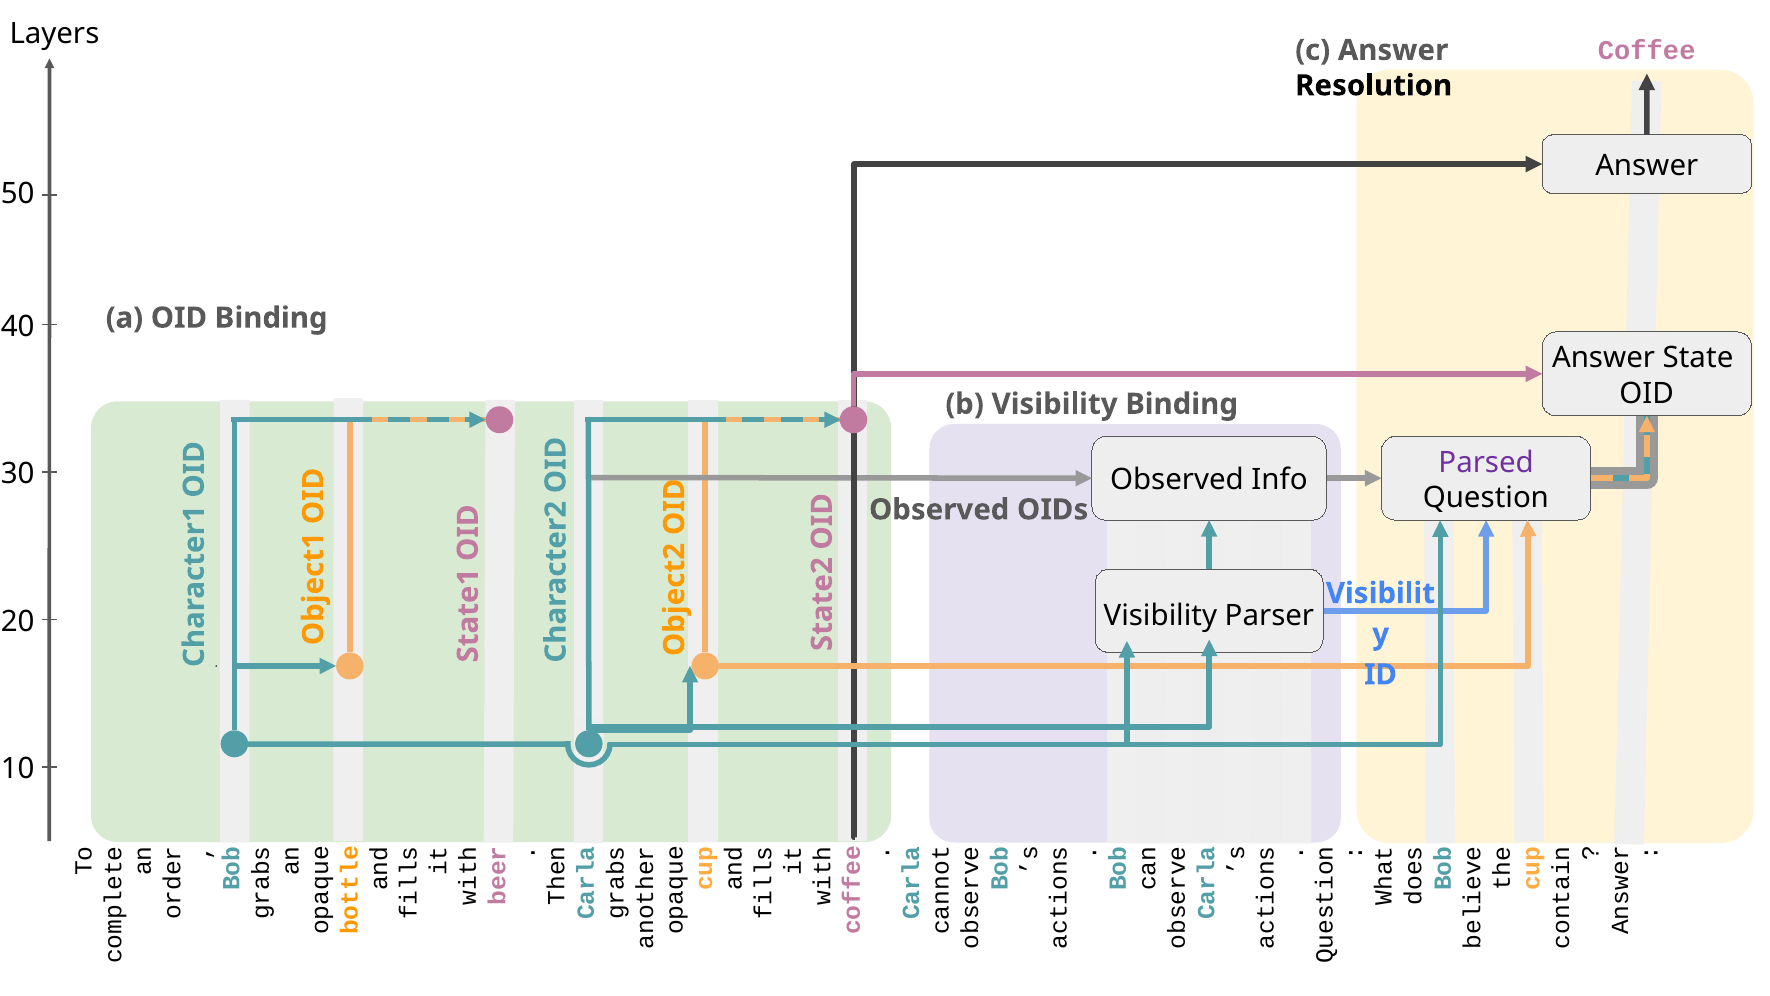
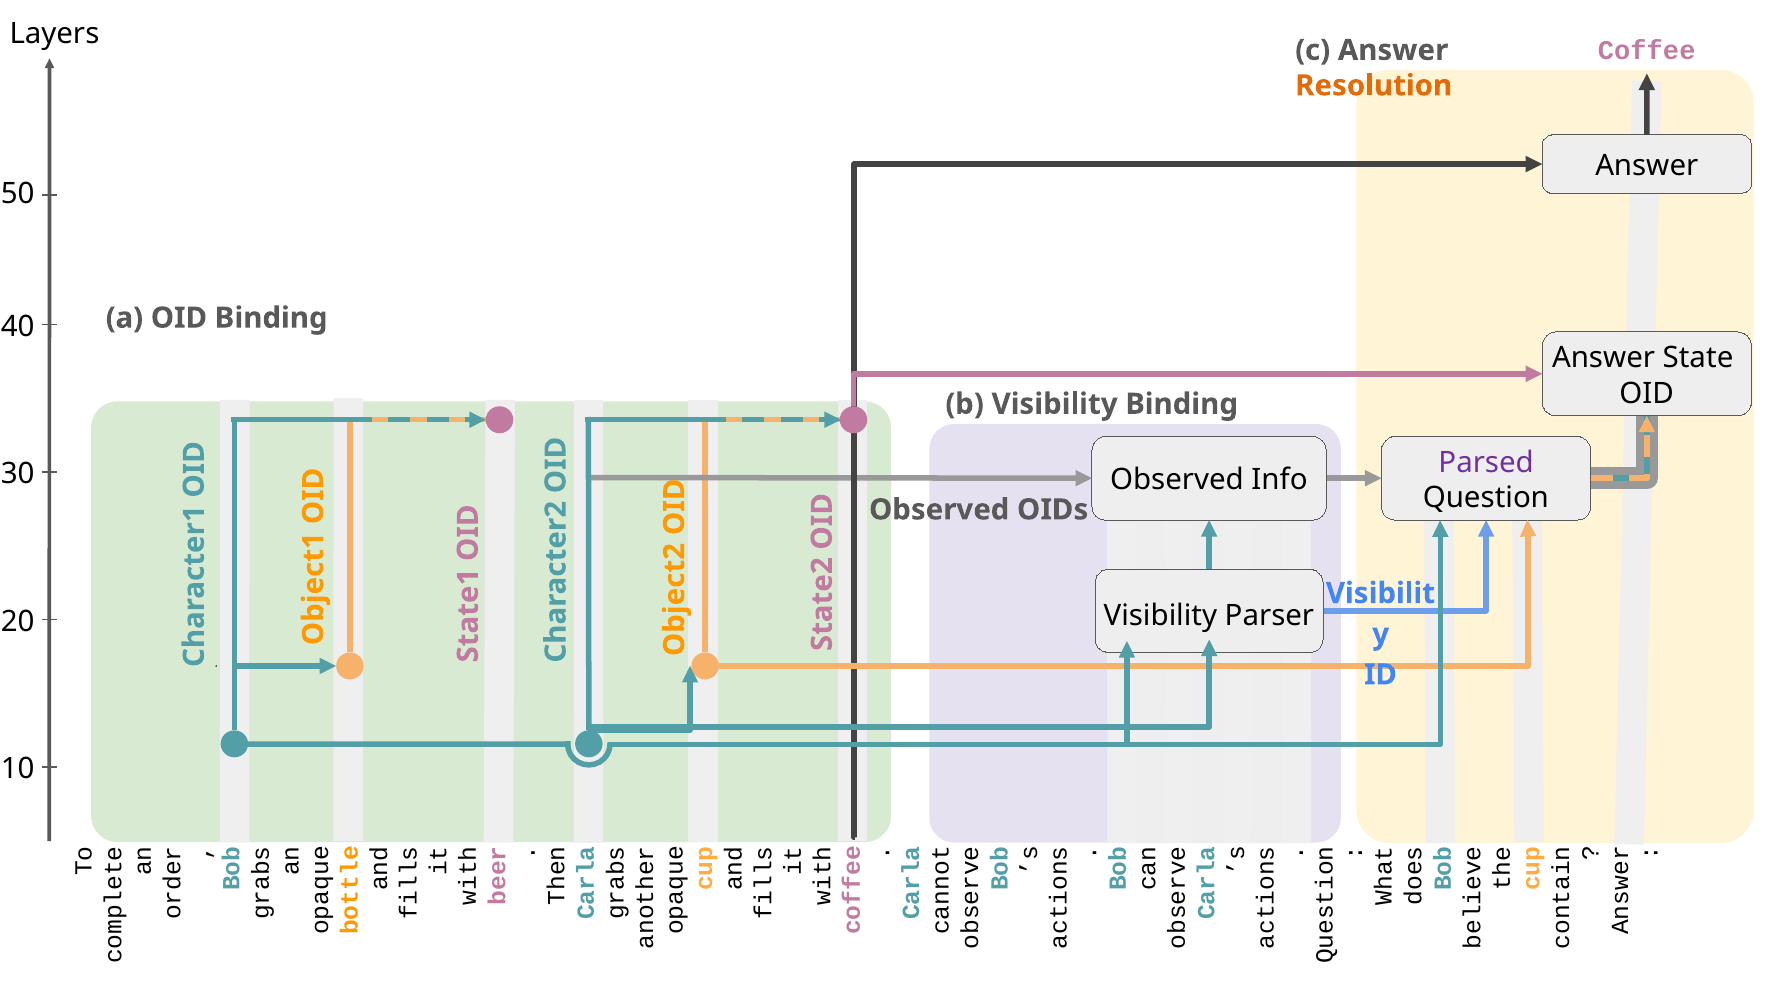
Resolution colour: black -> orange
